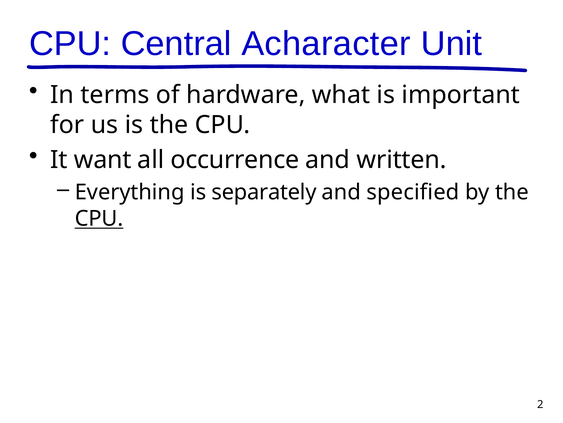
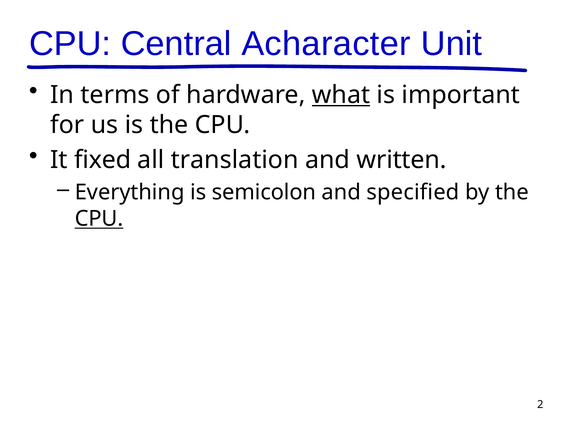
what underline: none -> present
want: want -> fixed
occurrence: occurrence -> translation
separately: separately -> semicolon
